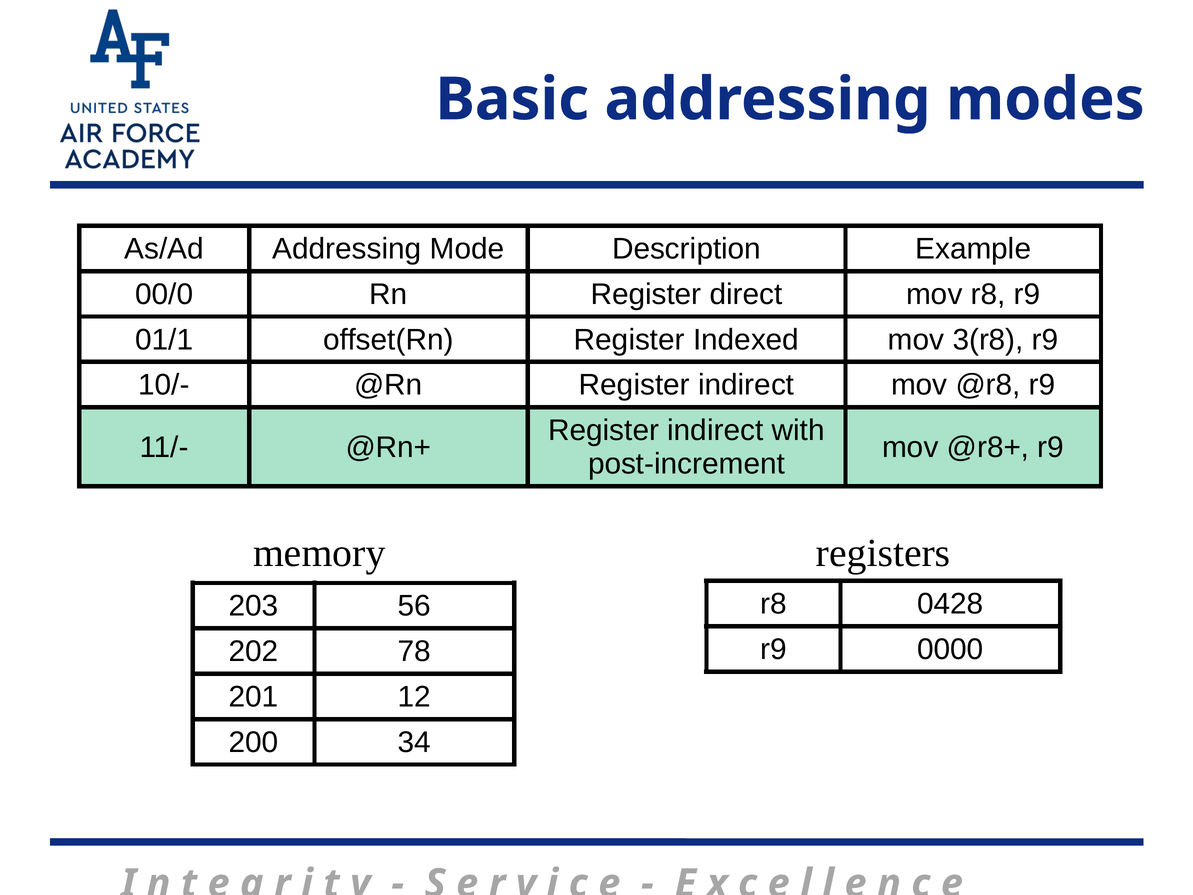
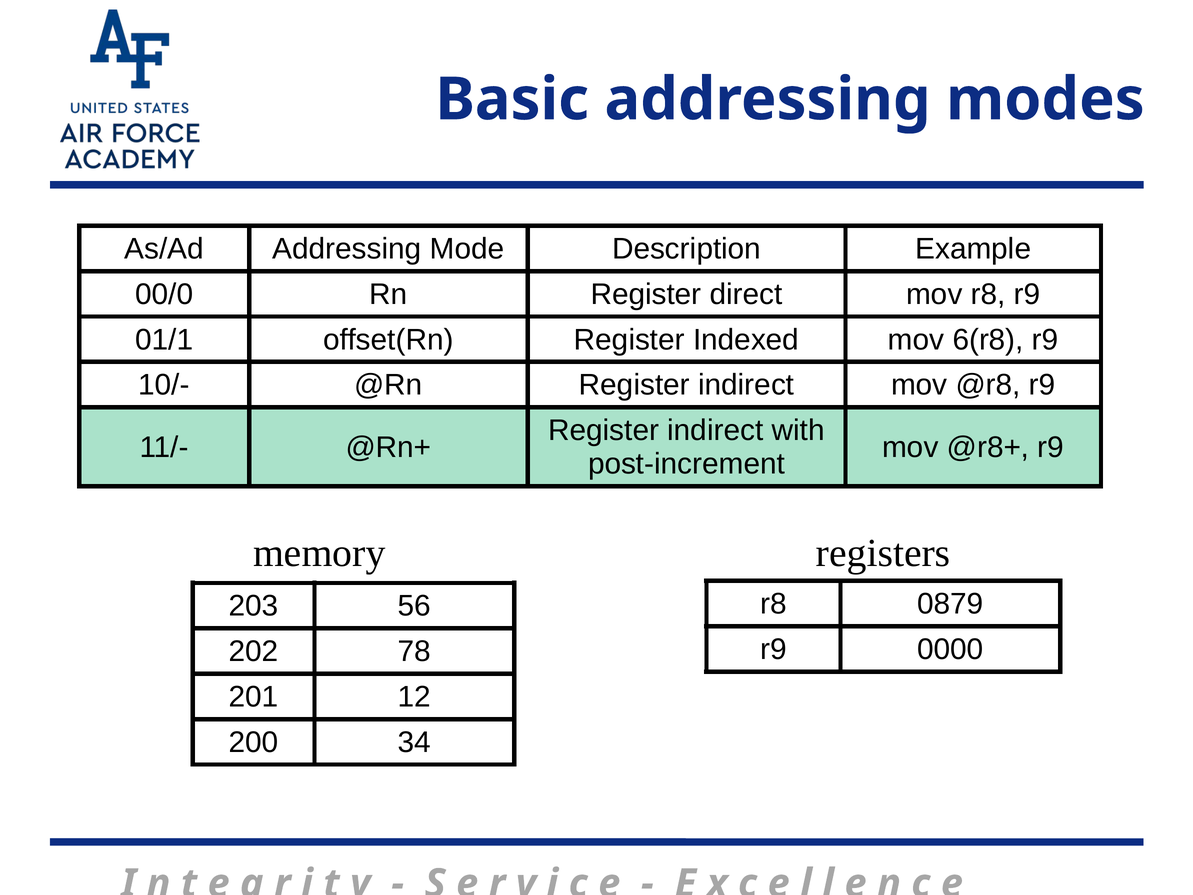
3(r8: 3(r8 -> 6(r8
0428: 0428 -> 0879
